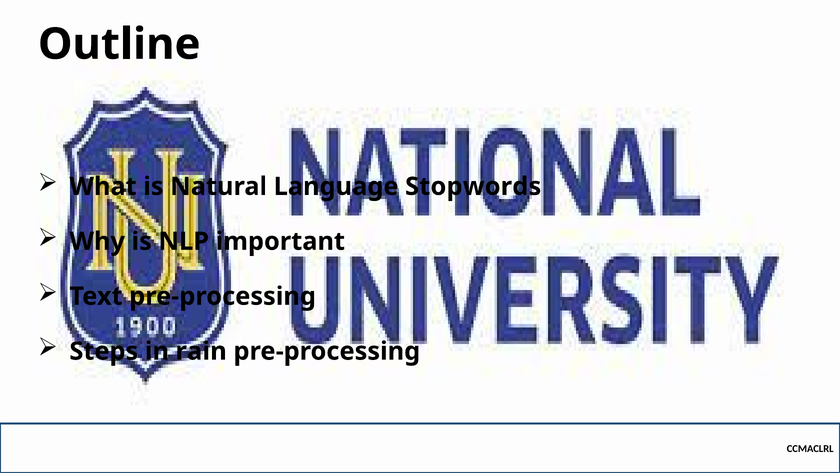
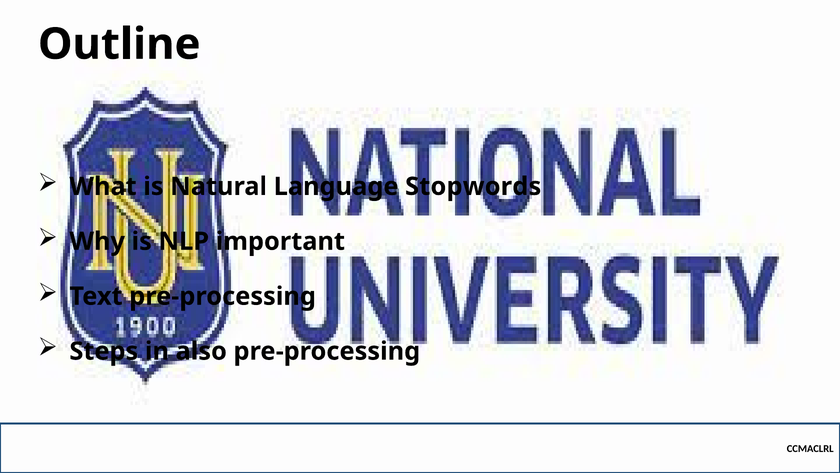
rain: rain -> also
